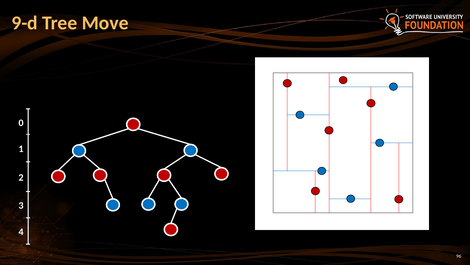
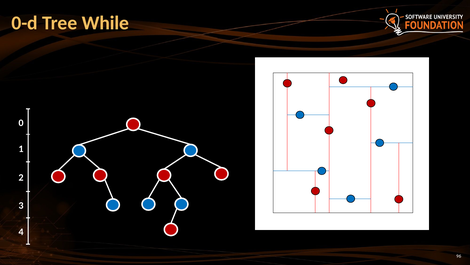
9-d: 9-d -> 0-d
Move: Move -> While
